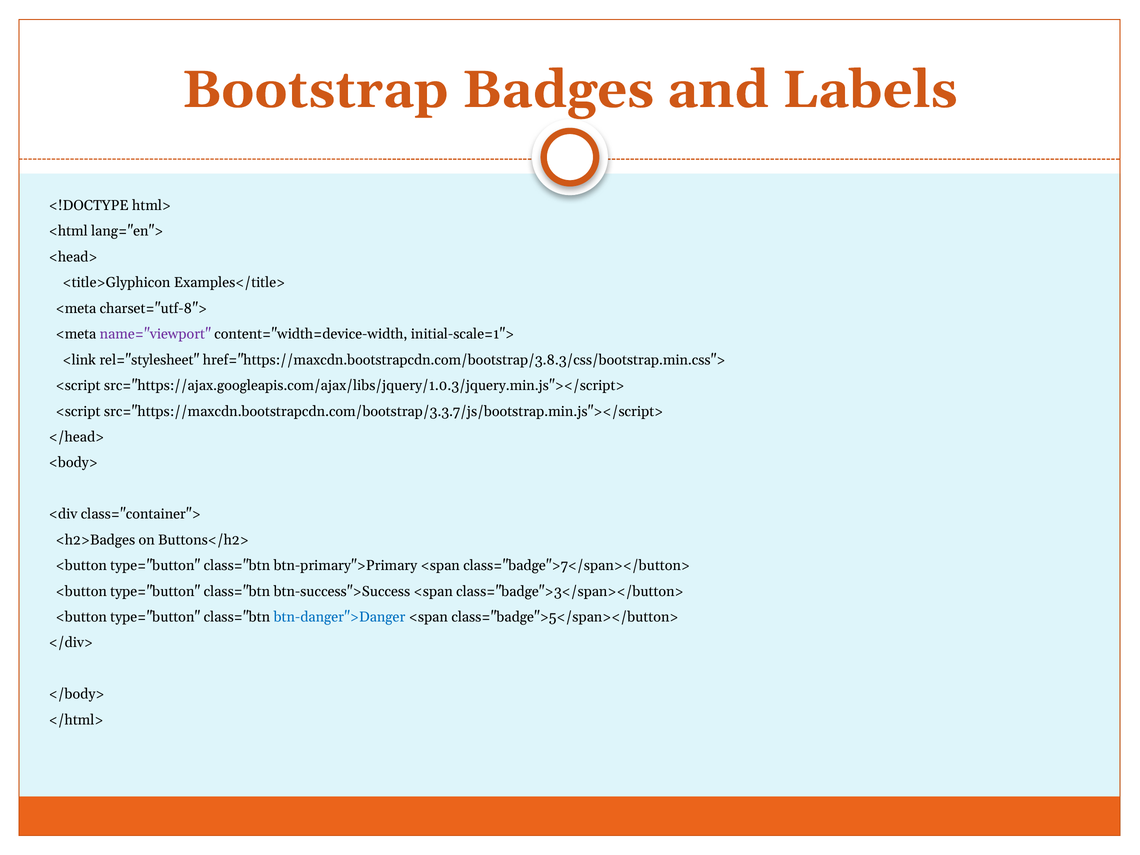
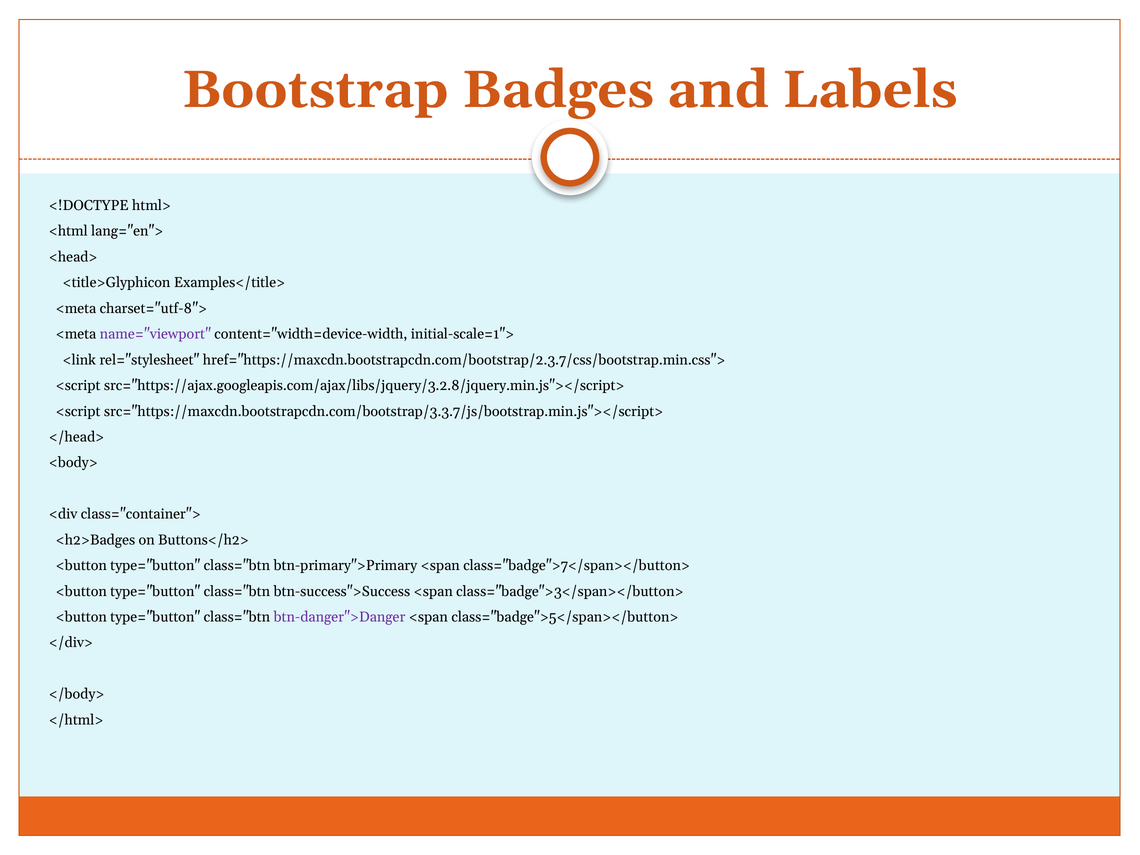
href="https://maxcdn.bootstrapcdn.com/bootstrap/3.8.3/css/bootstrap.min.css">: href="https://maxcdn.bootstrapcdn.com/bootstrap/3.8.3/css/bootstrap.min.css"> -> href="https://maxcdn.bootstrapcdn.com/bootstrap/2.3.7/css/bootstrap.min.css">
src="https://ajax.googleapis.com/ajax/libs/jquery/1.0.3/jquery.min.js"></script>: src="https://ajax.googleapis.com/ajax/libs/jquery/1.0.3/jquery.min.js"></script> -> src="https://ajax.googleapis.com/ajax/libs/jquery/3.2.8/jquery.min.js"></script>
btn-danger">Danger colour: blue -> purple
